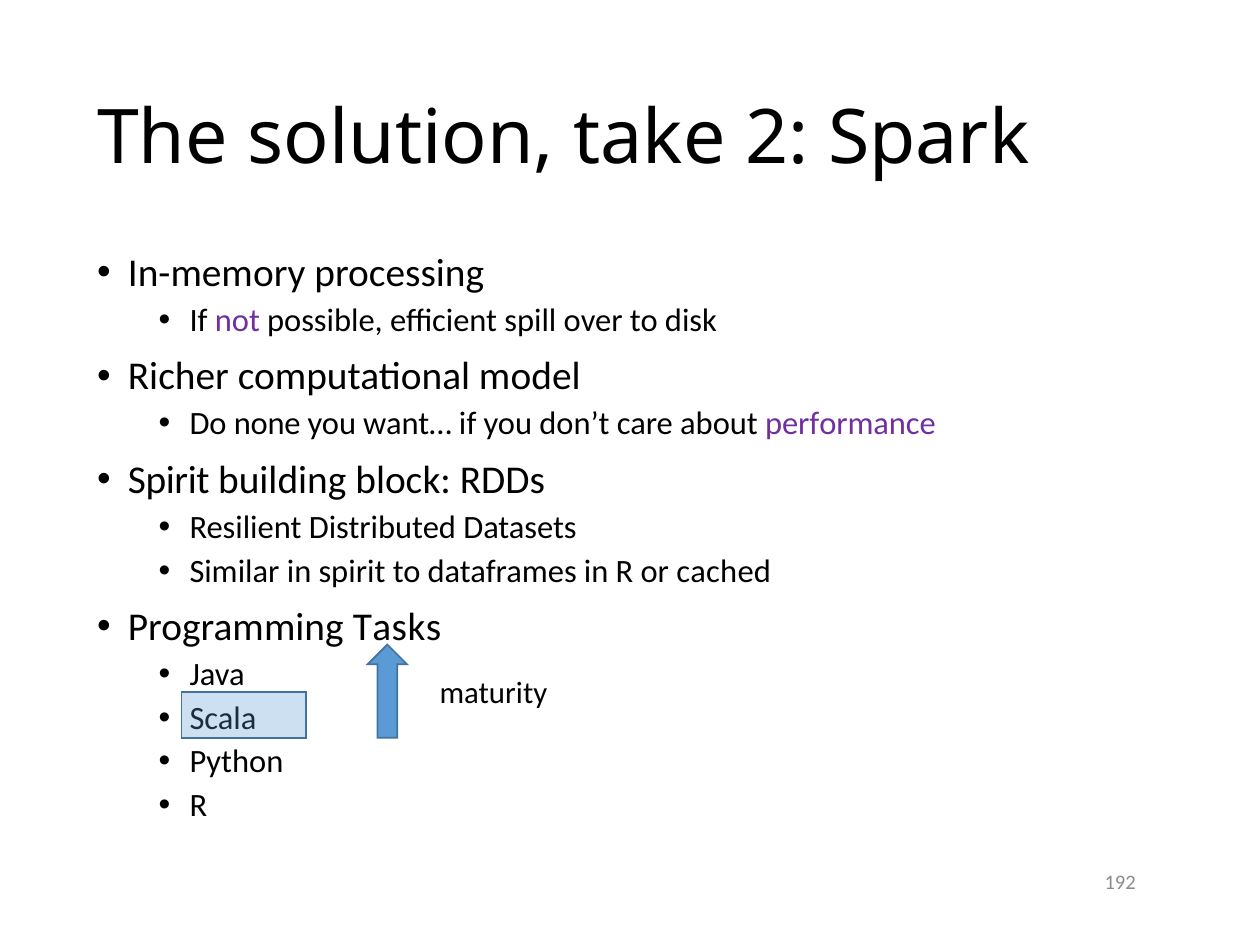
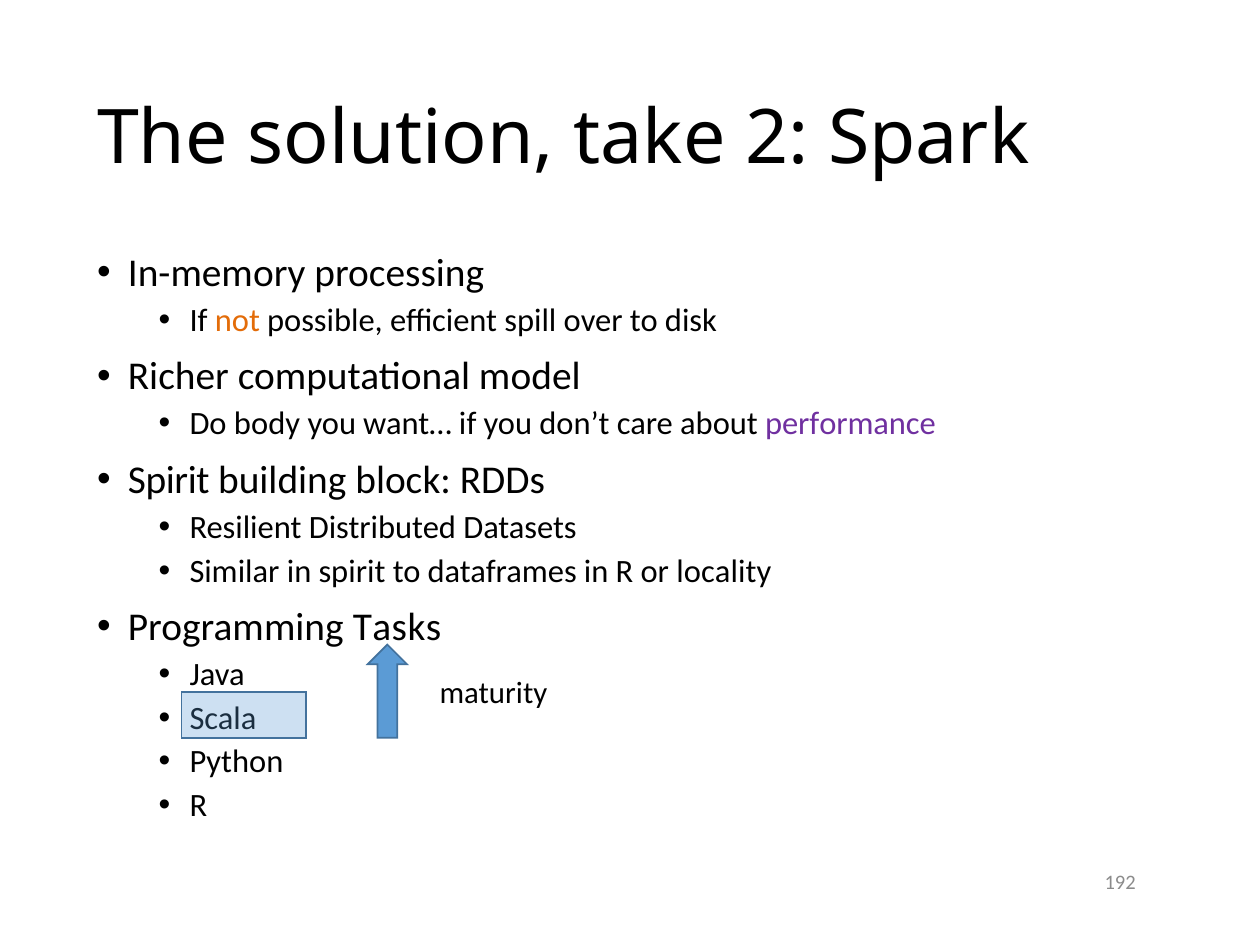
not colour: purple -> orange
none: none -> body
cached: cached -> locality
